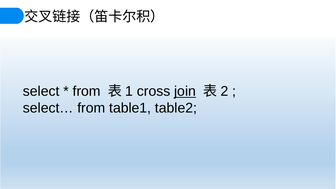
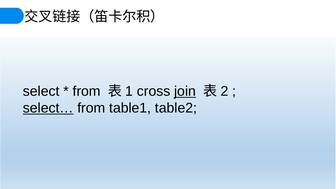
select… underline: none -> present
